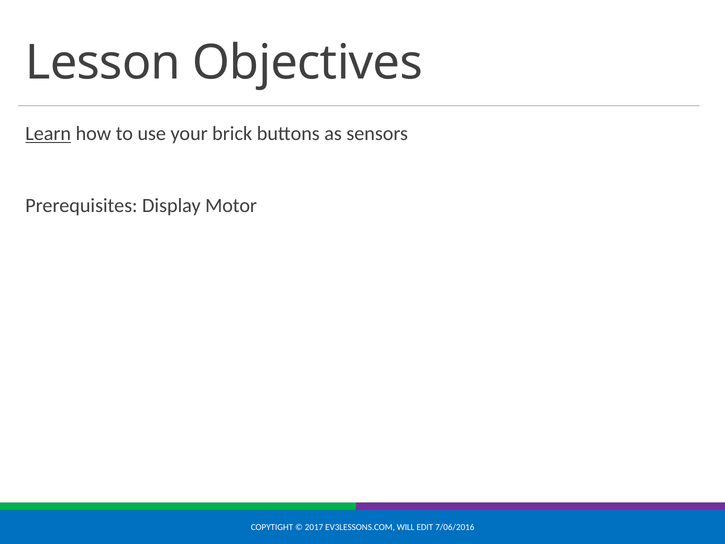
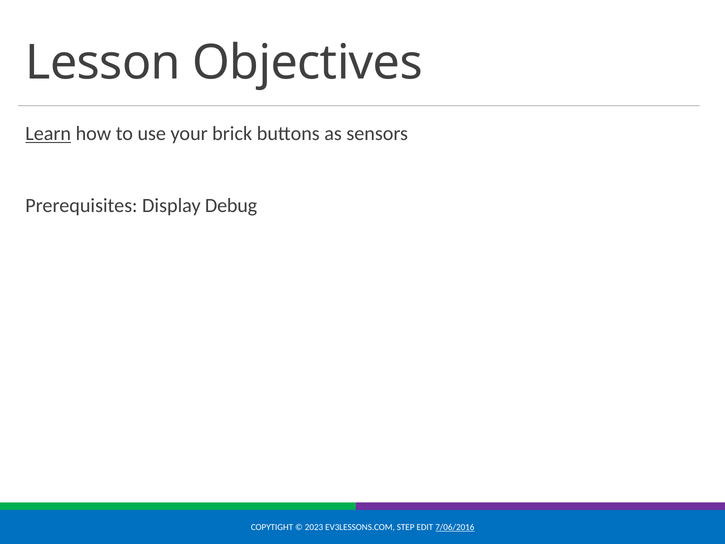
Motor: Motor -> Debug
2017: 2017 -> 2023
WILL: WILL -> STEP
7/06/2016 underline: none -> present
